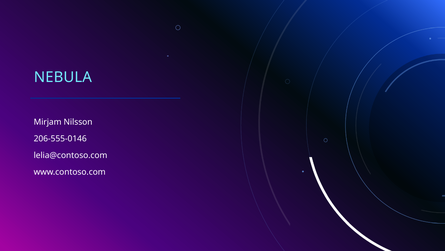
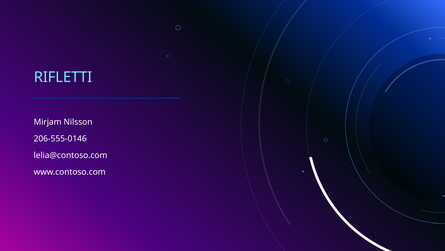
NEBULA: NEBULA -> RIFLETTI
